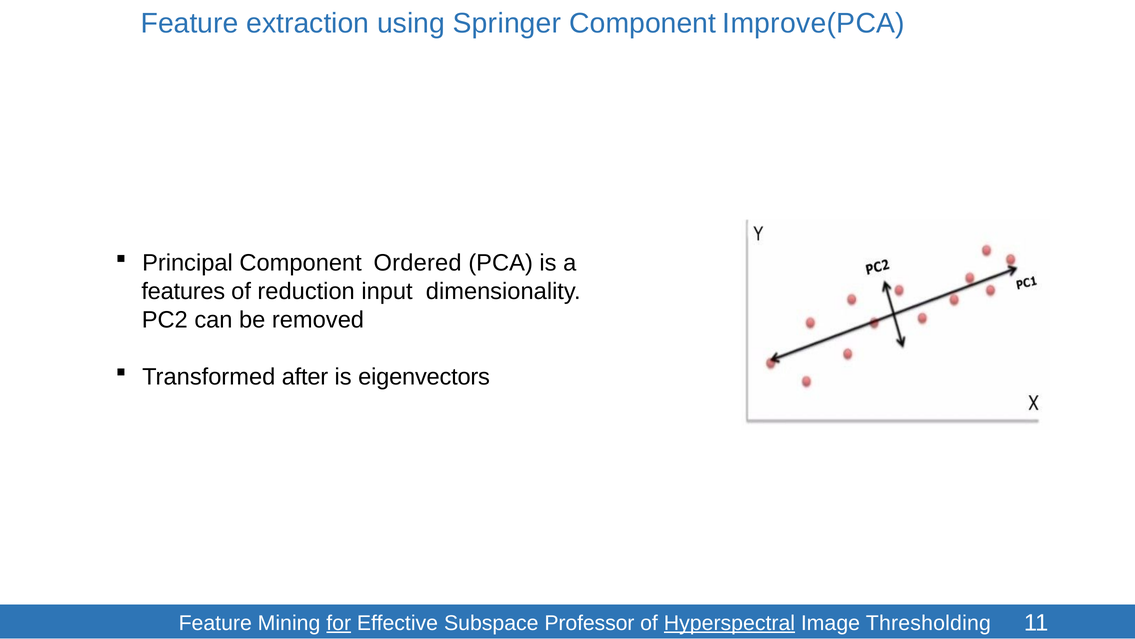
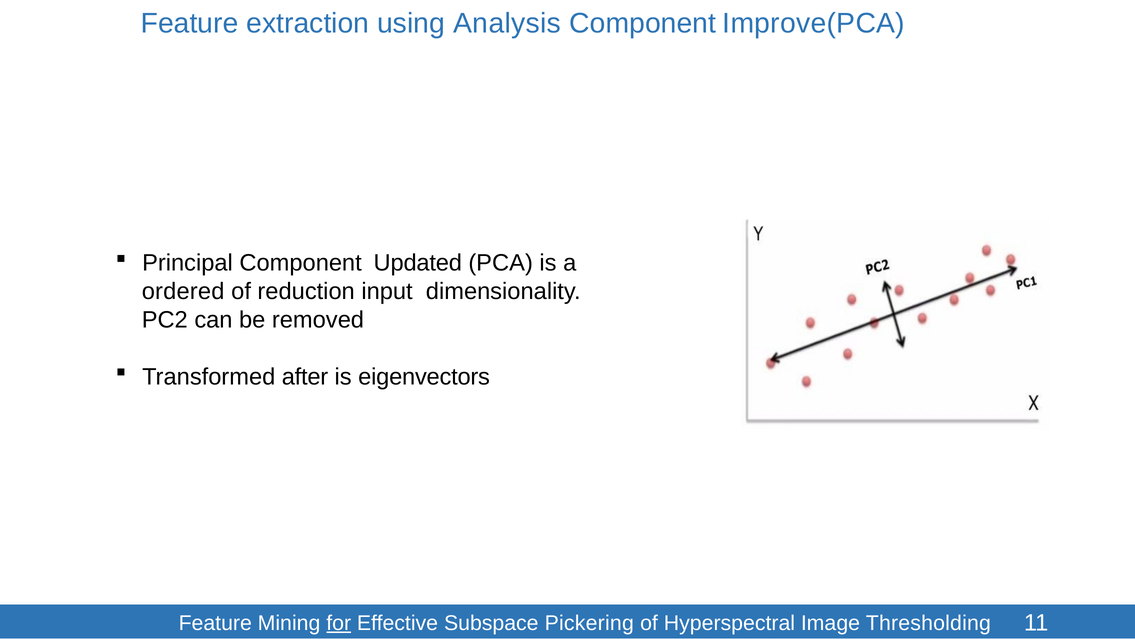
Springer: Springer -> Analysis
Ordered: Ordered -> Updated
features: features -> ordered
Professor: Professor -> Pickering
Hyperspectral underline: present -> none
